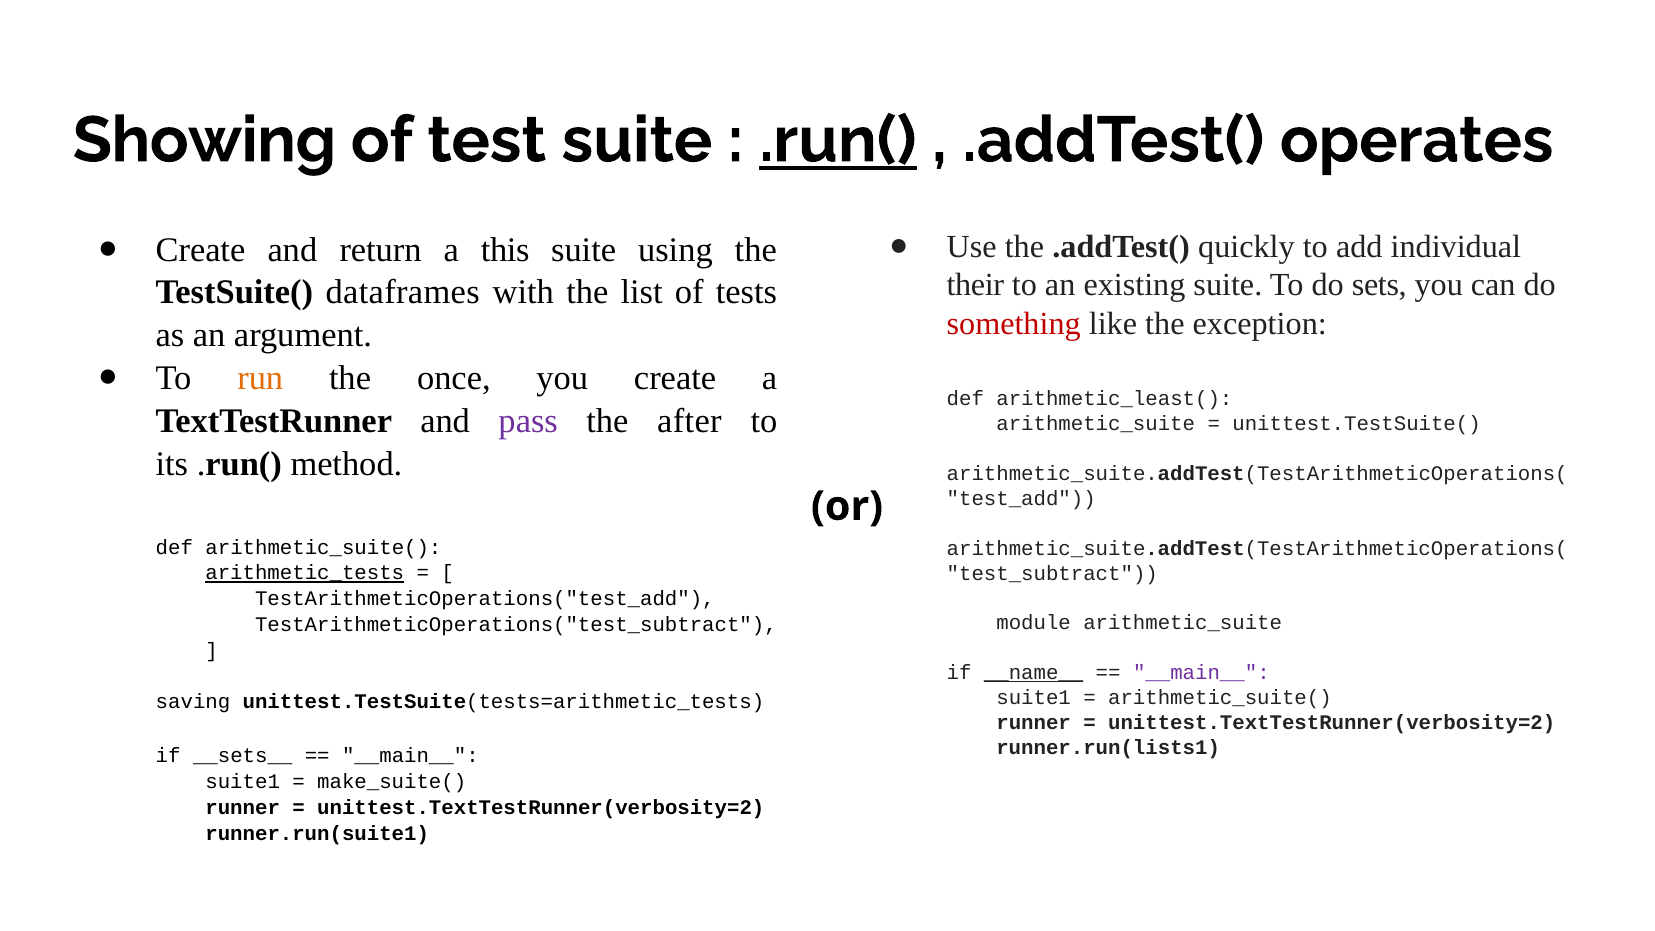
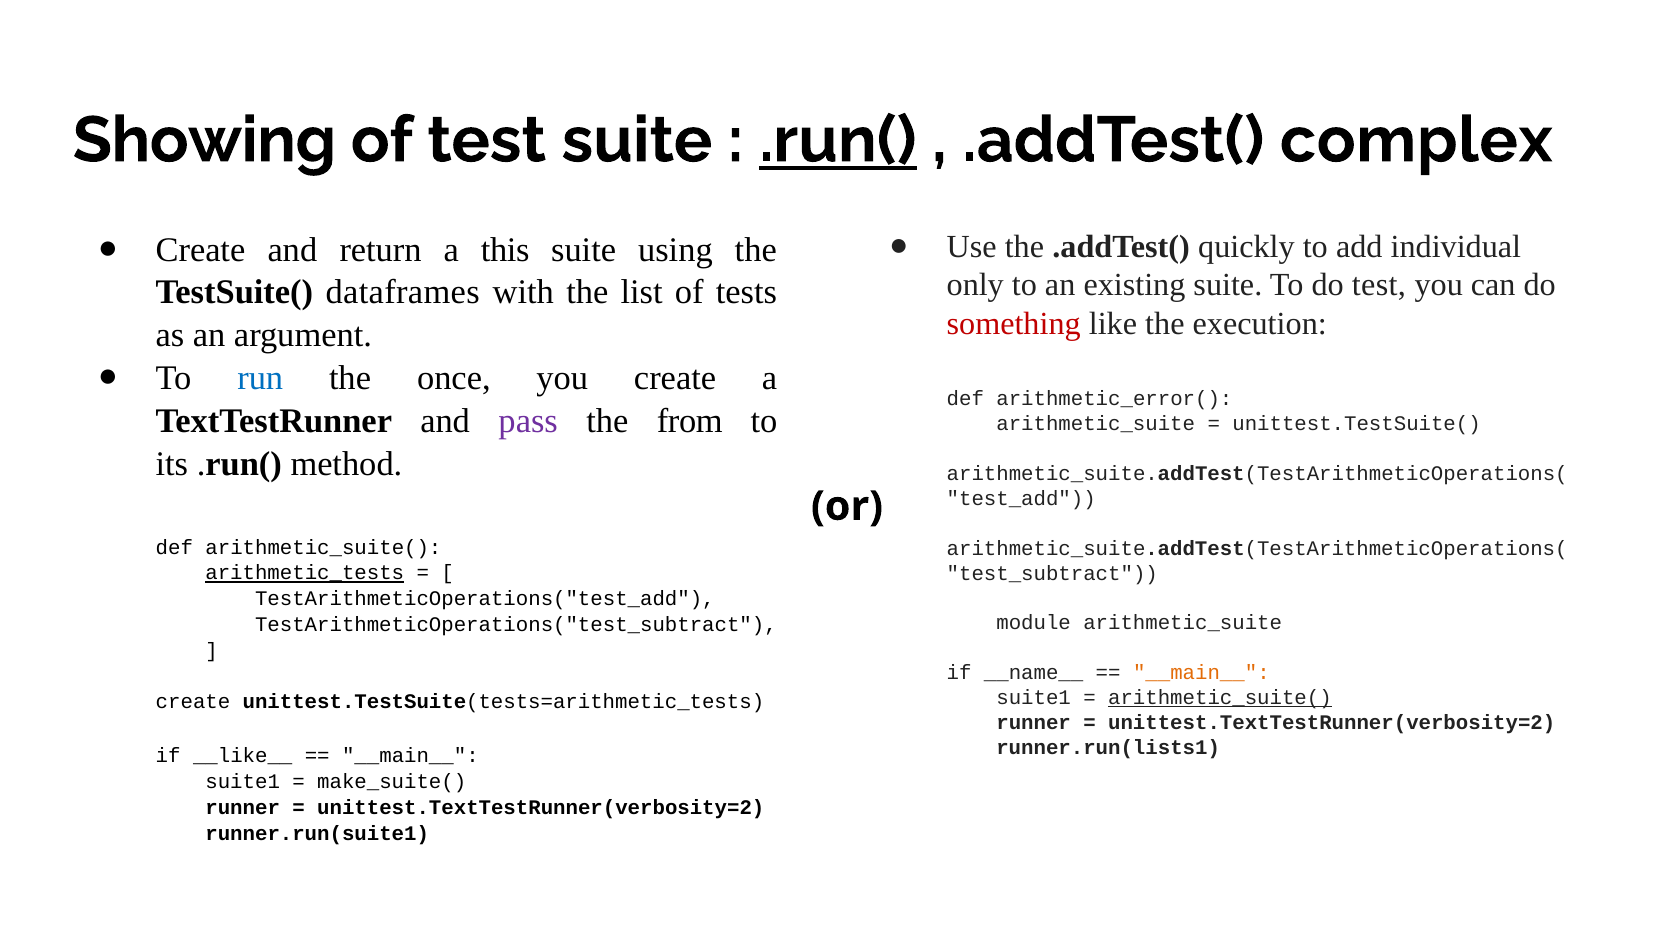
operates: operates -> complex
their: their -> only
do sets: sets -> test
exception: exception -> execution
run colour: orange -> blue
arithmetic_least(: arithmetic_least( -> arithmetic_error(
after: after -> from
__name__ underline: present -> none
__main__ at (1201, 673) colour: purple -> orange
arithmetic_suite( at (1220, 698) underline: none -> present
saving at (193, 702): saving -> create
__sets__: __sets__ -> __like__
